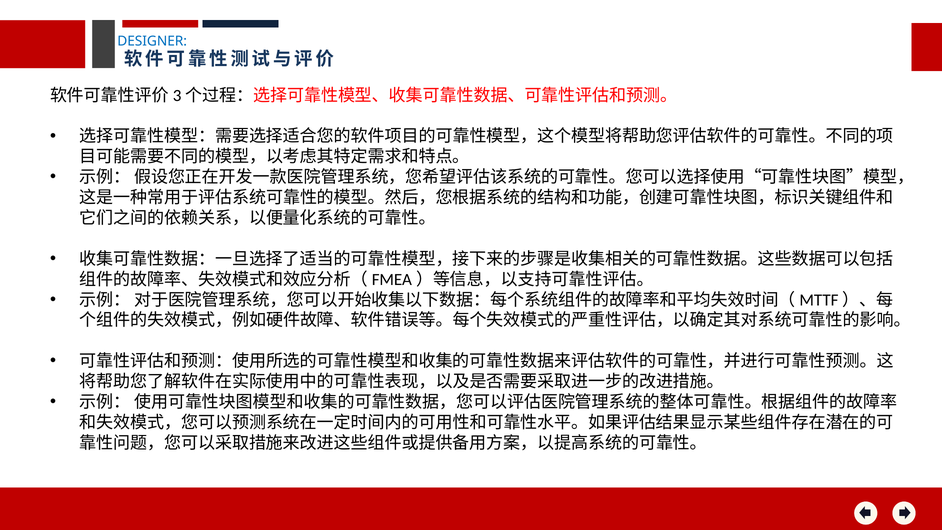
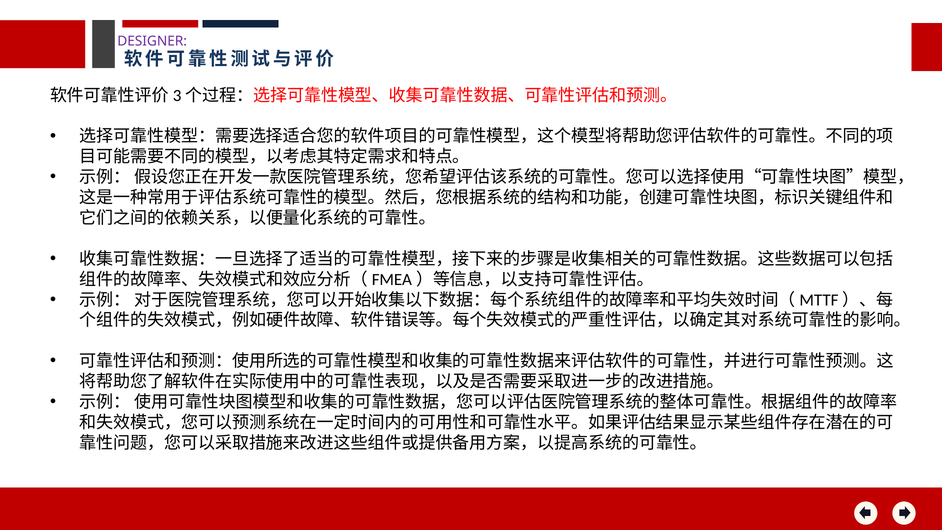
DESIGNER colour: blue -> purple
